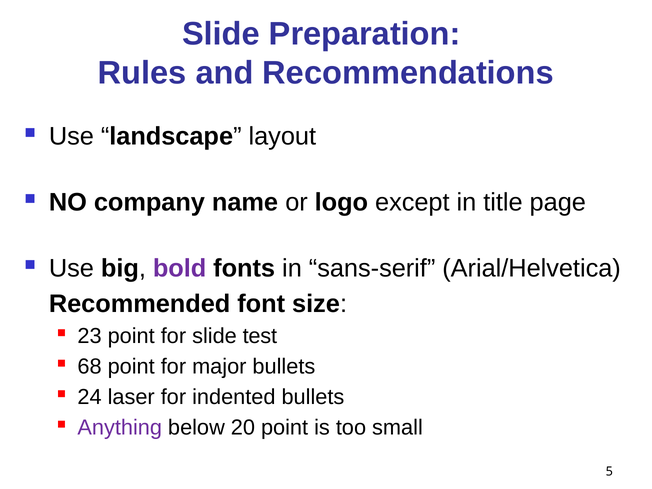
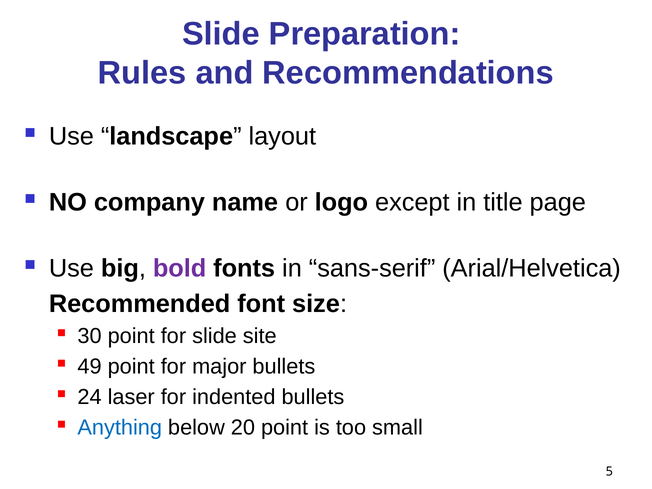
23: 23 -> 30
test: test -> site
68: 68 -> 49
Anything colour: purple -> blue
